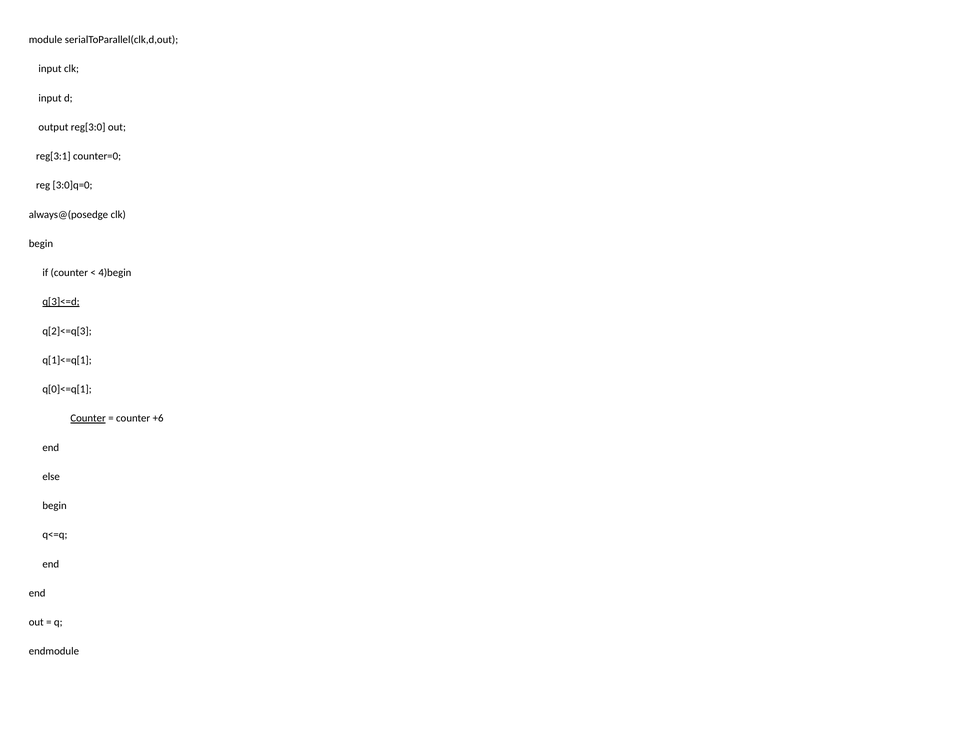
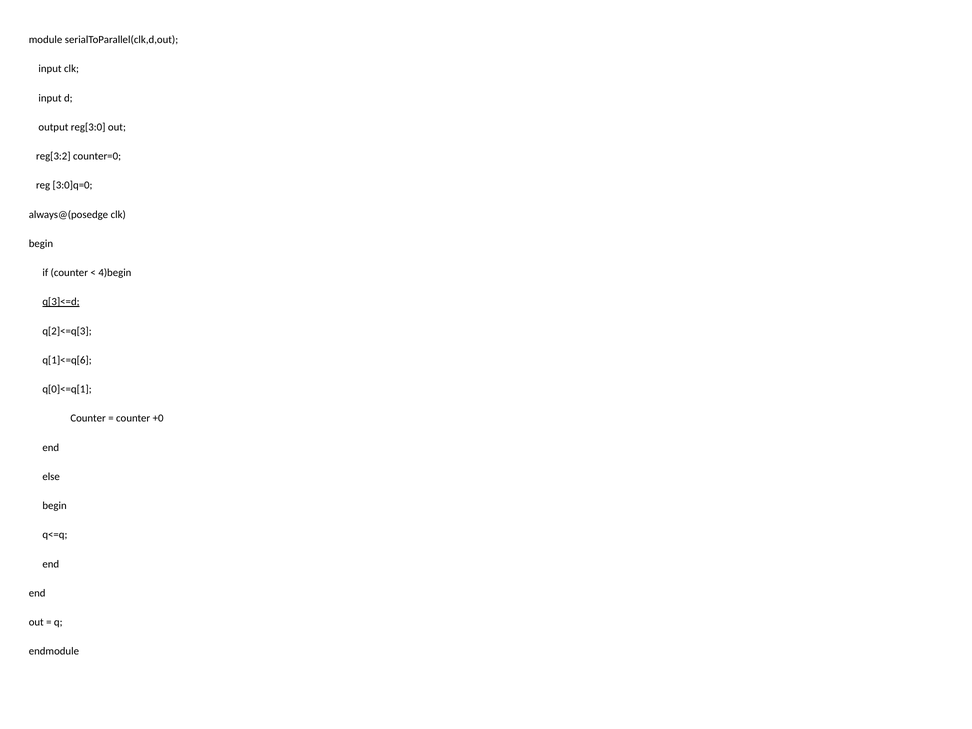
reg[3:1: reg[3:1 -> reg[3:2
q[1]<=q[1: q[1]<=q[1 -> q[1]<=q[6
Counter at (88, 418) underline: present -> none
+6: +6 -> +0
